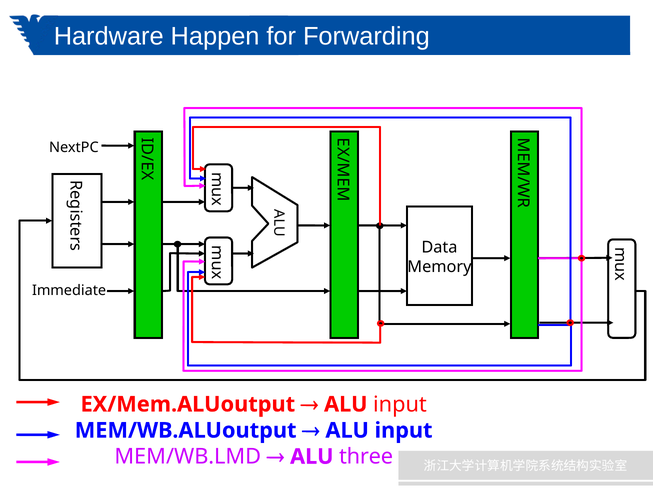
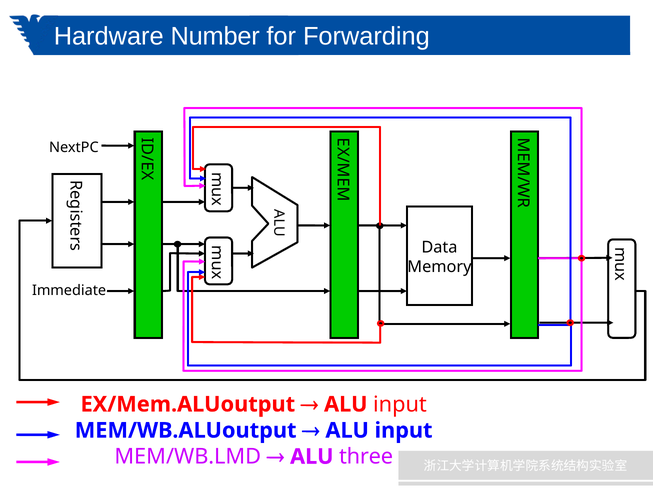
Happen: Happen -> Number
